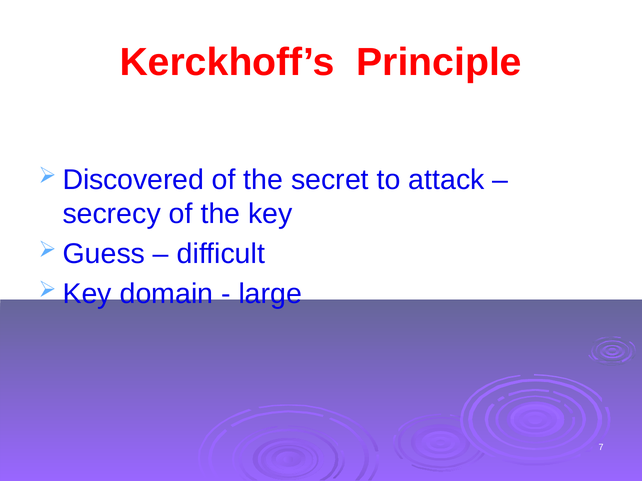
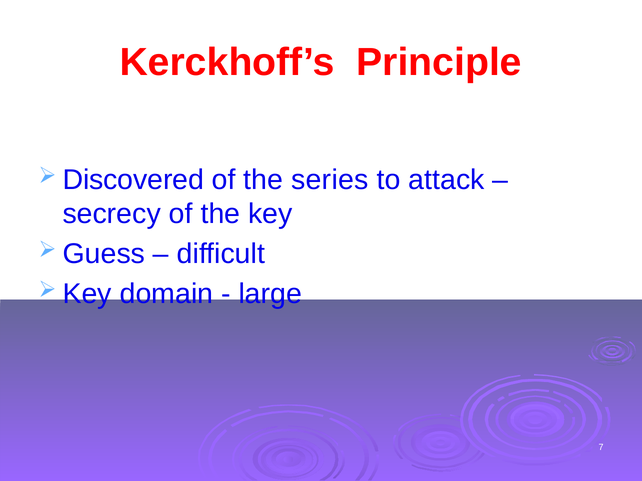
secret: secret -> series
